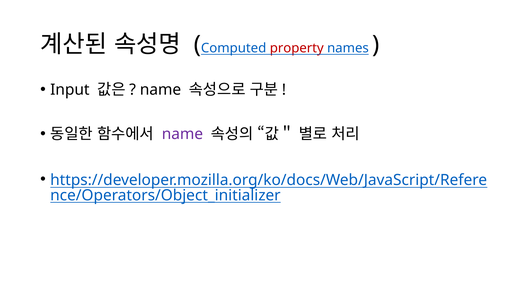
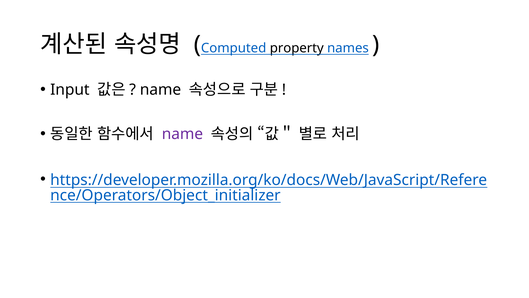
property colour: red -> black
